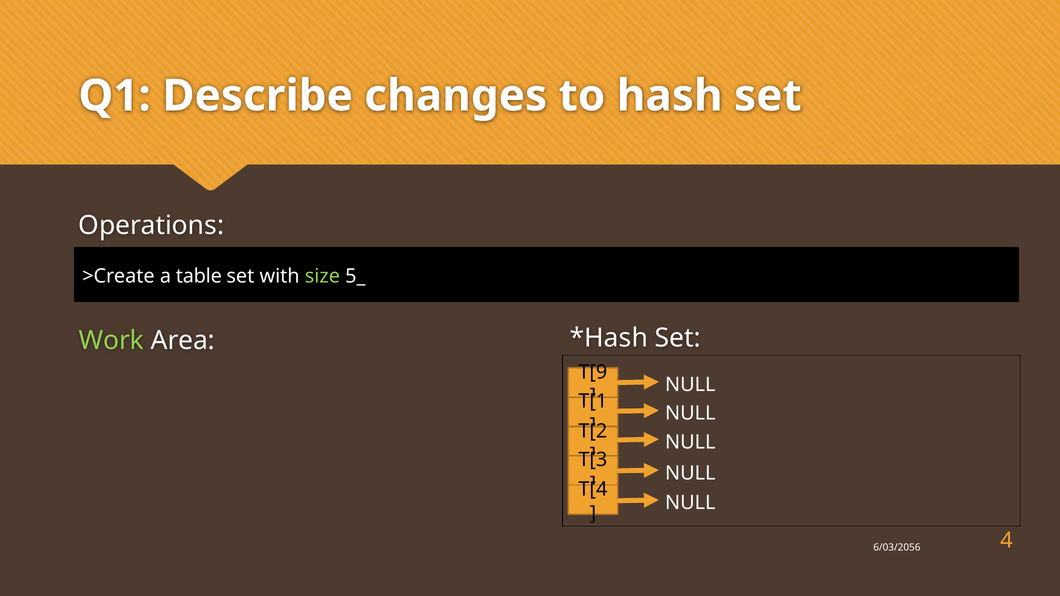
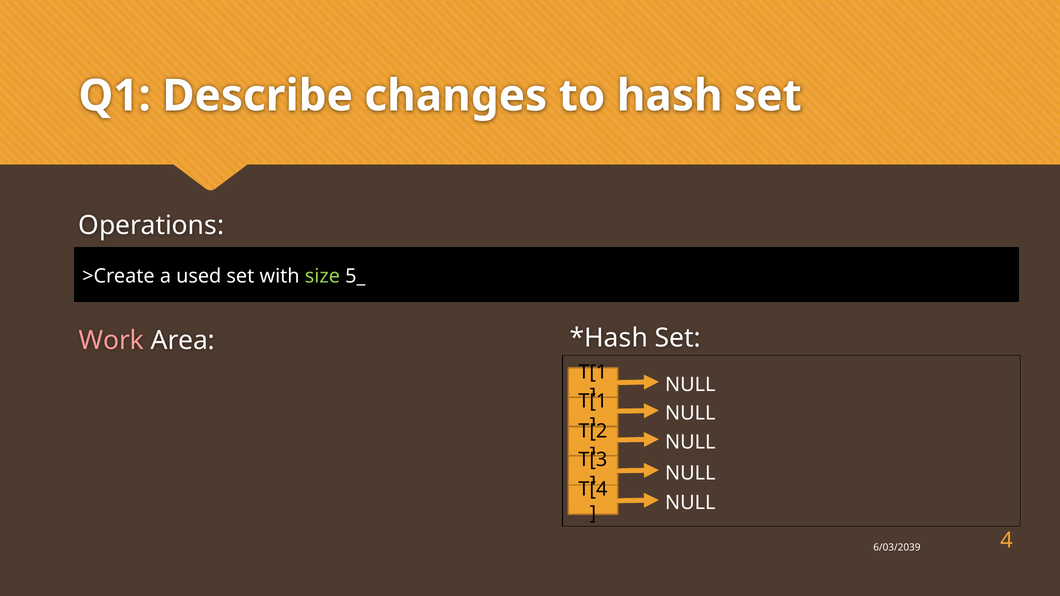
table: table -> used
Work colour: light green -> pink
T[9 at (593, 372): T[9 -> T[1
6/03/2056: 6/03/2056 -> 6/03/2039
